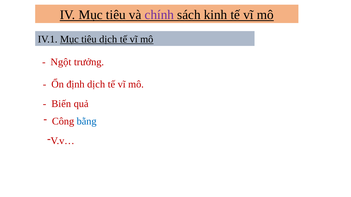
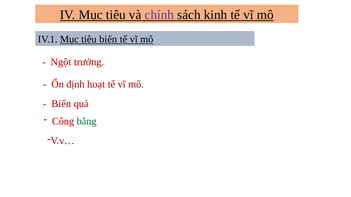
tiêu dịch: dịch -> biến
định dịch: dịch -> hoạt
bằng colour: blue -> green
